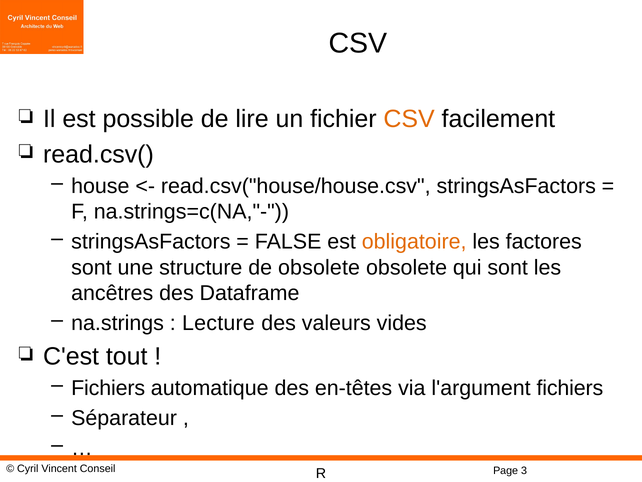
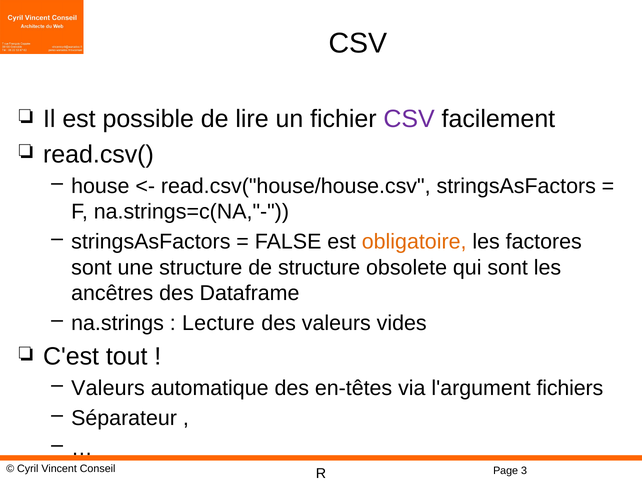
CSV at (409, 119) colour: orange -> purple
de obsolete: obsolete -> structure
Fichiers at (108, 388): Fichiers -> Valeurs
